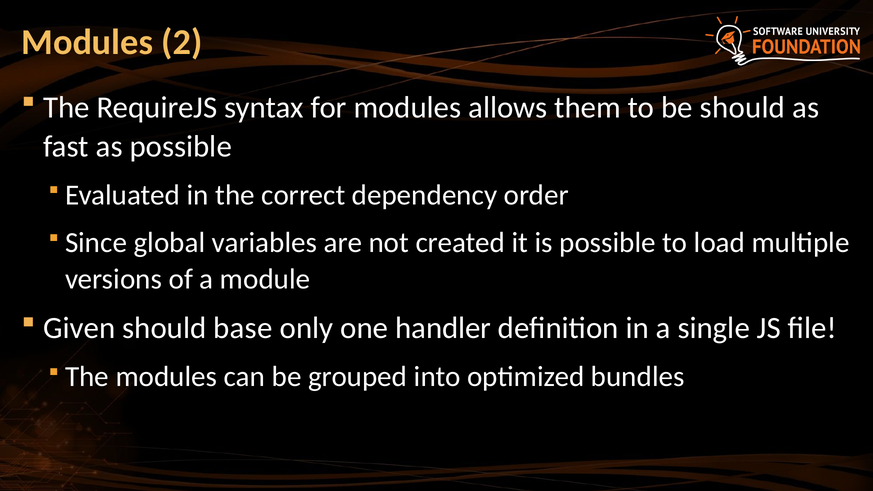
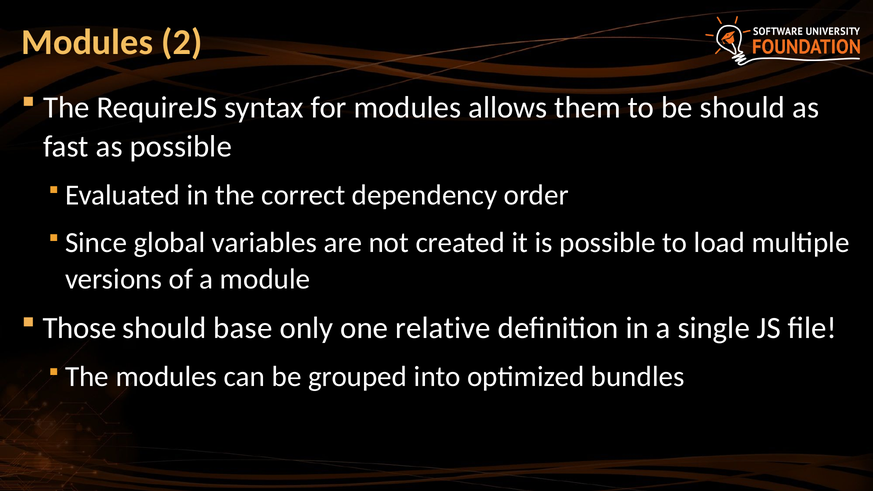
Given: Given -> Those
handler: handler -> relative
